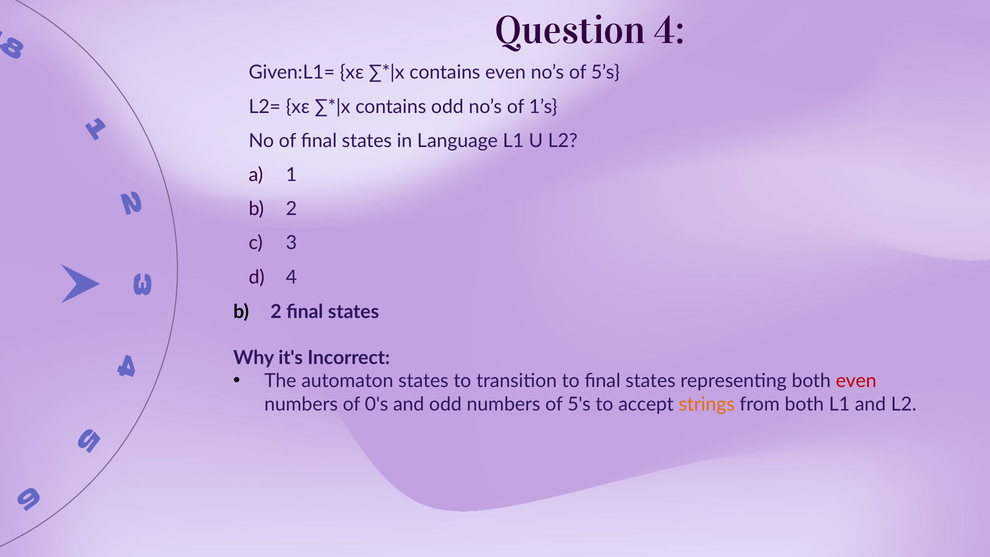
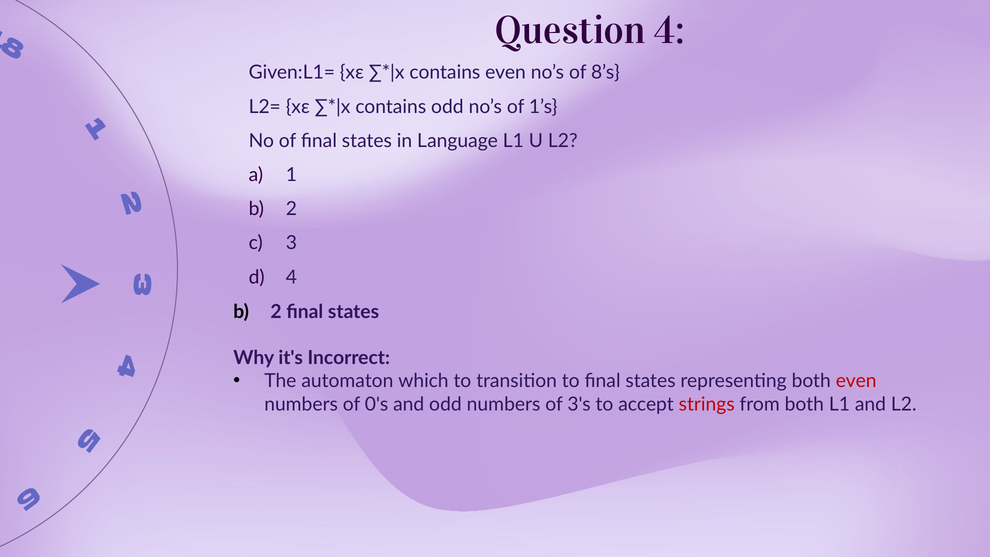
5’s: 5’s -> 8’s
automaton states: states -> which
5's: 5's -> 3's
strings colour: orange -> red
